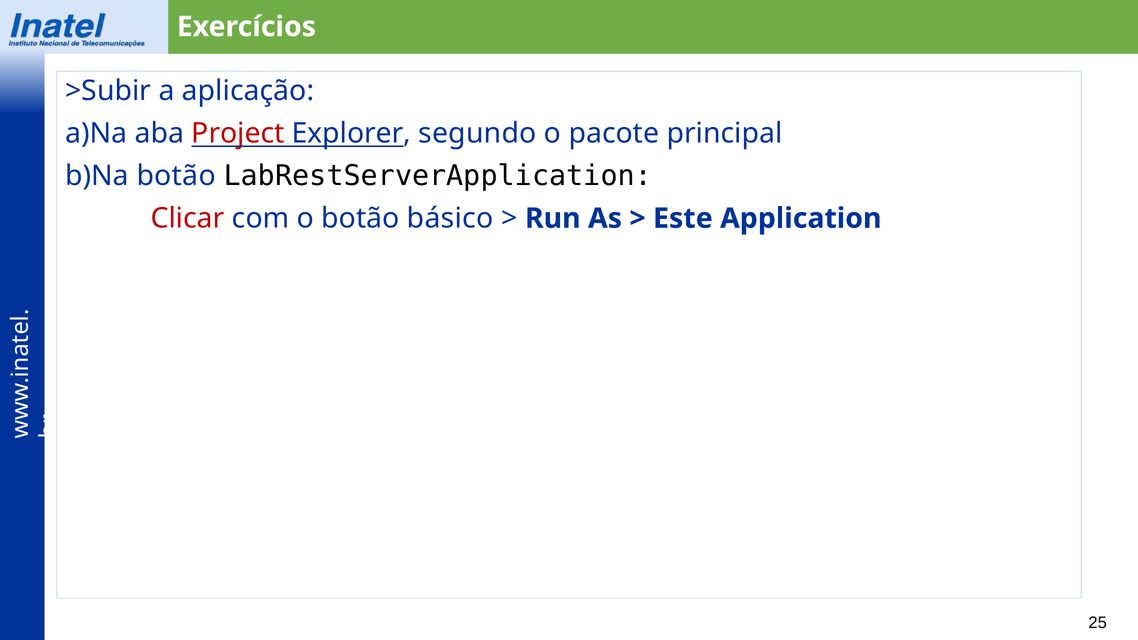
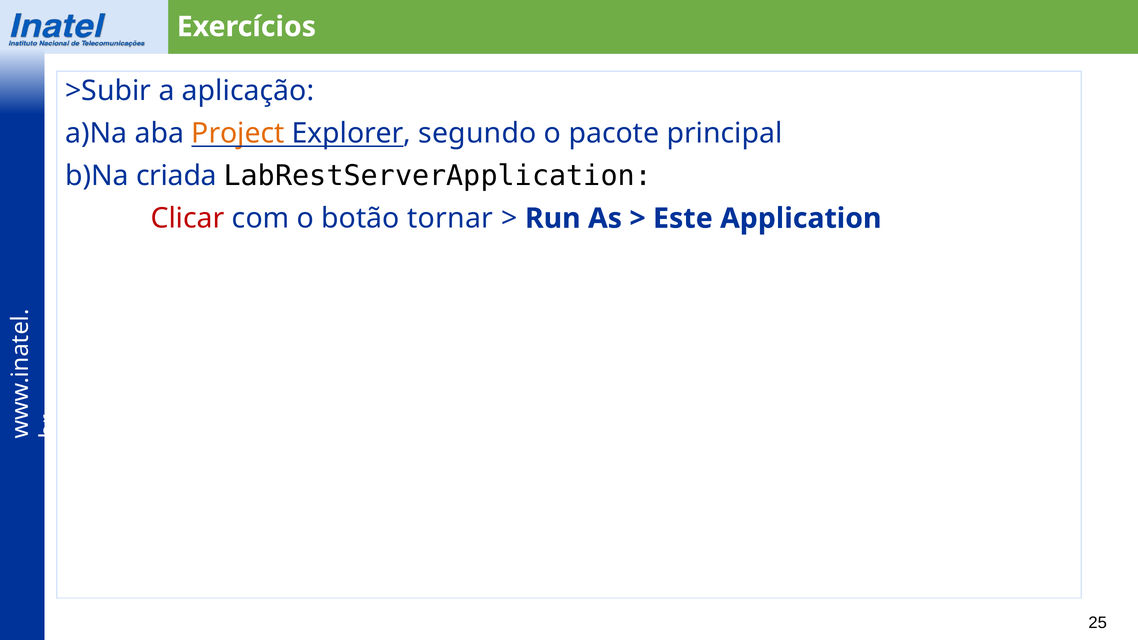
Project colour: red -> orange
b)Na botão: botão -> criada
básico: básico -> tornar
